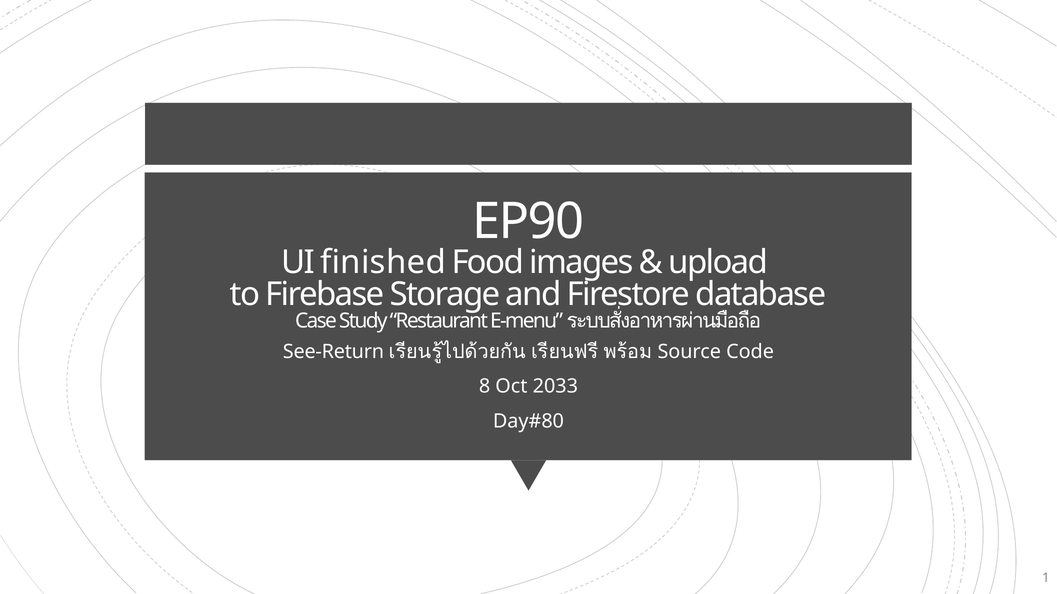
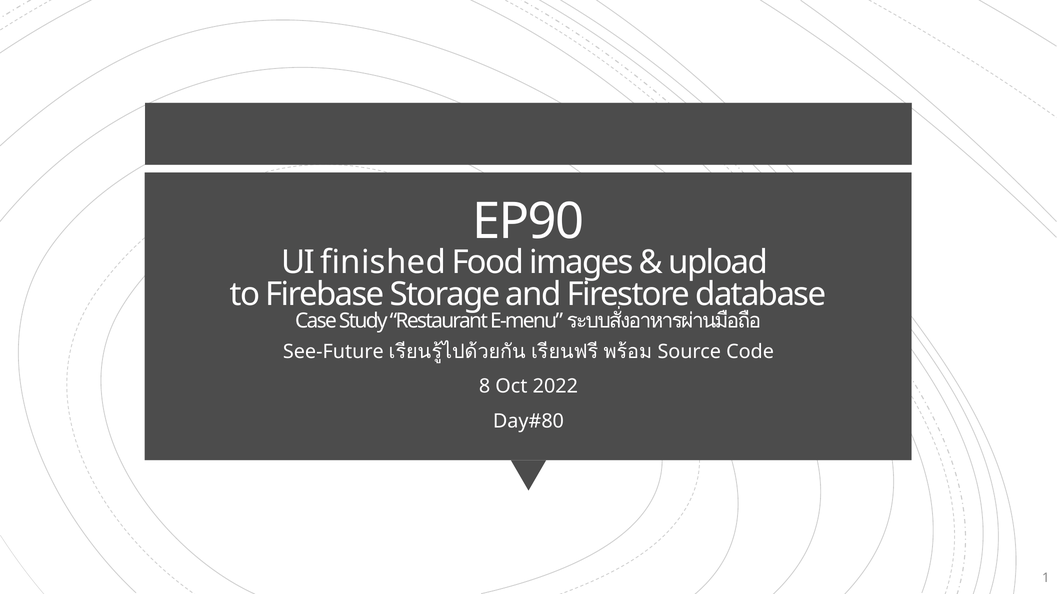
See-Return: See-Return -> See-Future
2033: 2033 -> 2022
